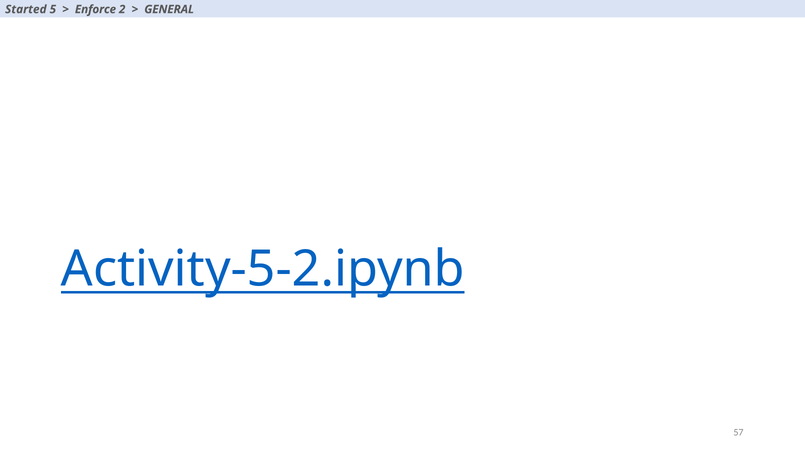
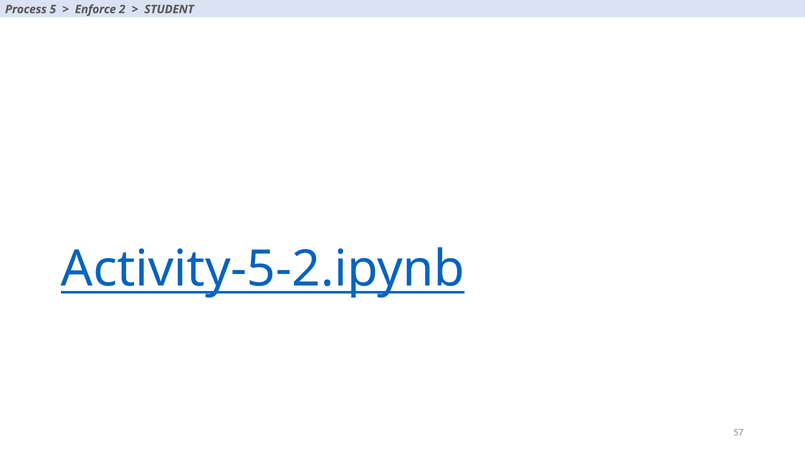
Started: Started -> Process
GENERAL: GENERAL -> STUDENT
